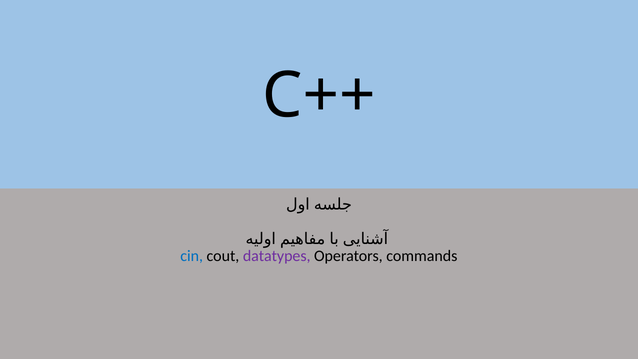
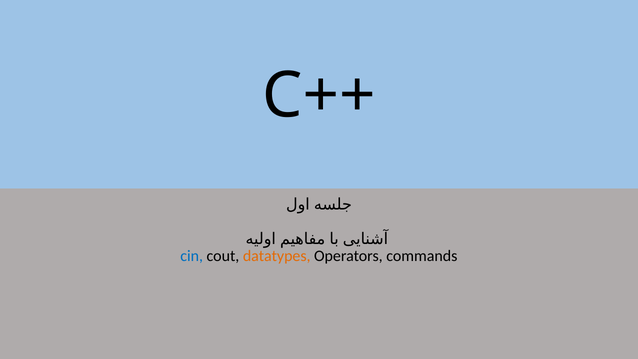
datatypes colour: purple -> orange
